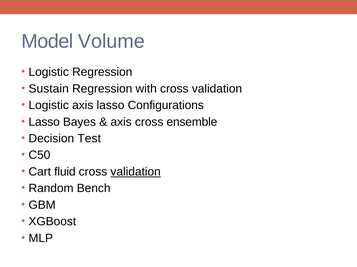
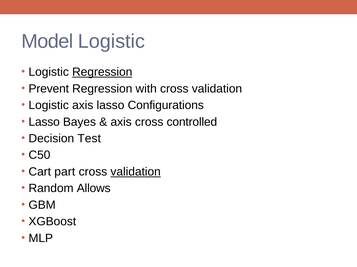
Model Volume: Volume -> Logistic
Regression at (102, 72) underline: none -> present
Sustain: Sustain -> Prevent
ensemble: ensemble -> controlled
fluid: fluid -> part
Bench: Bench -> Allows
